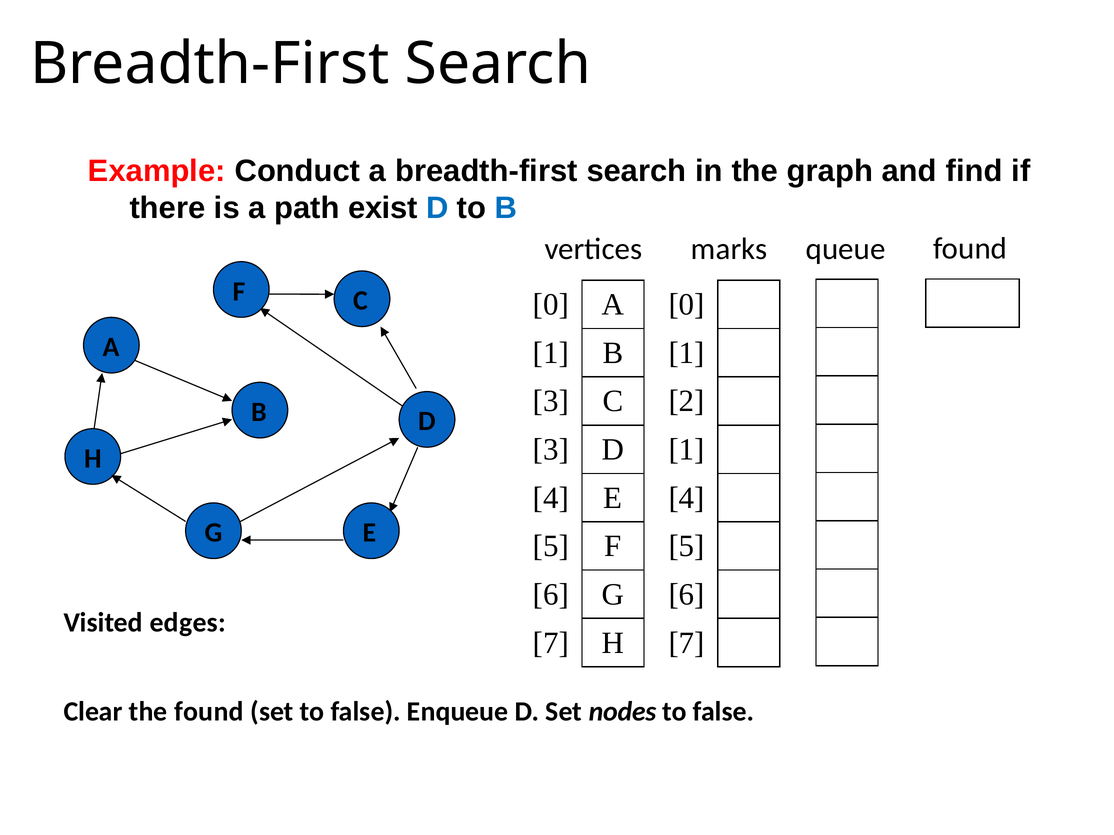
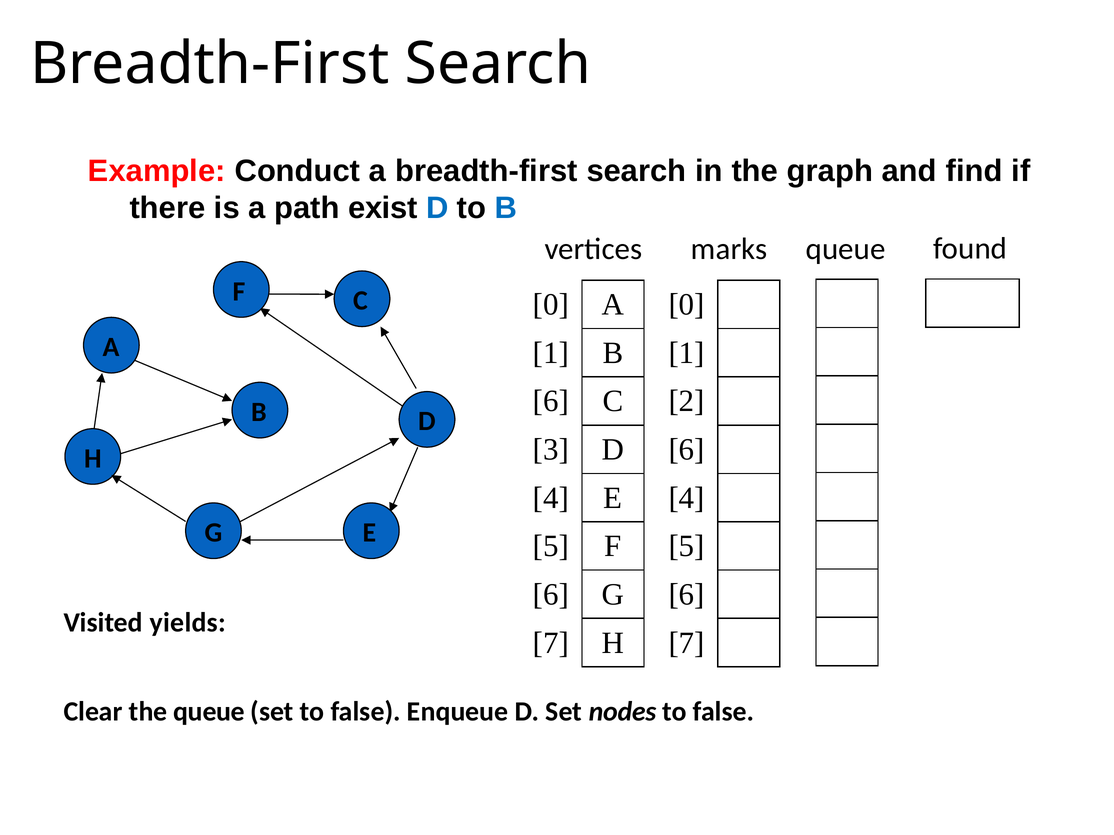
3 at (551, 402): 3 -> 6
1 at (687, 450): 1 -> 6
edges: edges -> yields
the found: found -> queue
